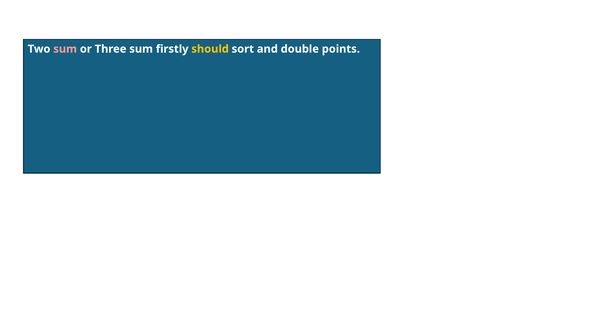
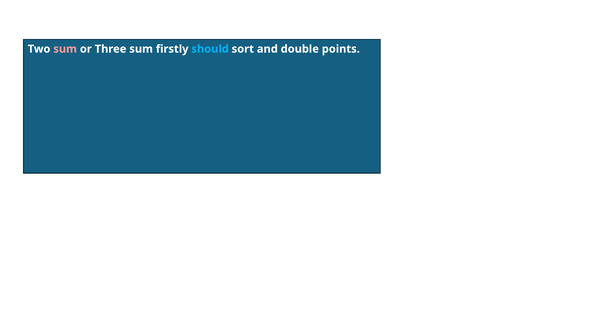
should colour: yellow -> light blue
